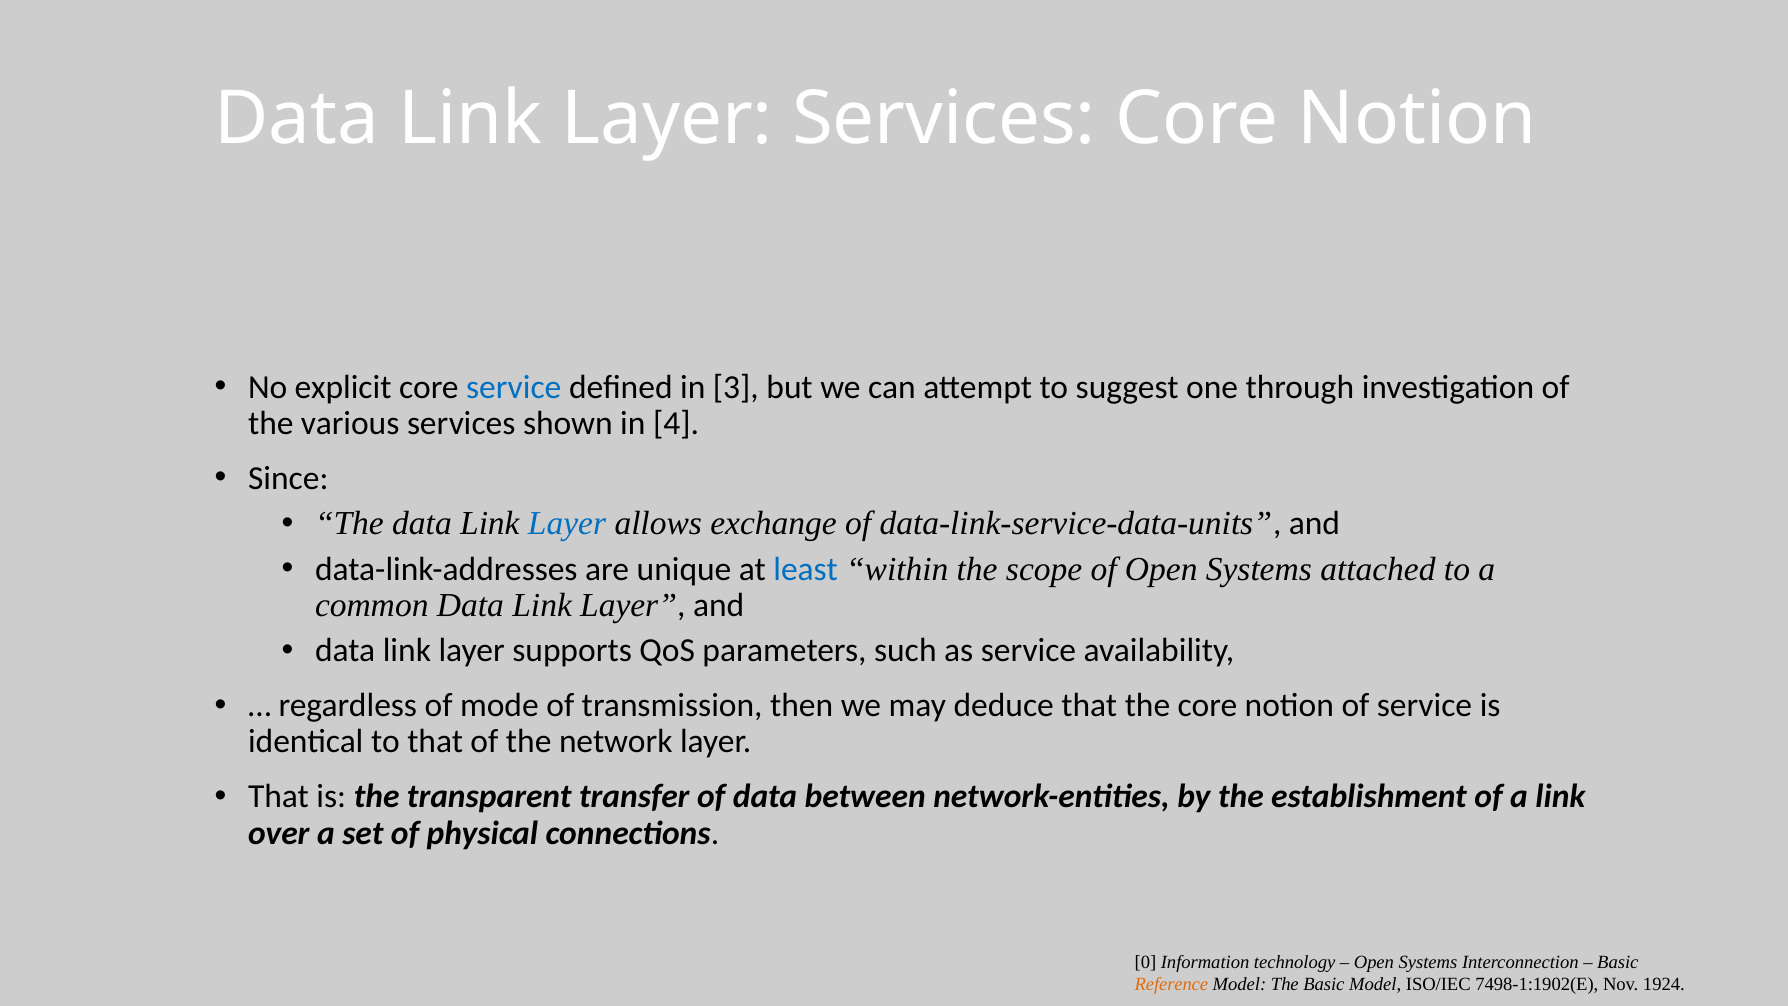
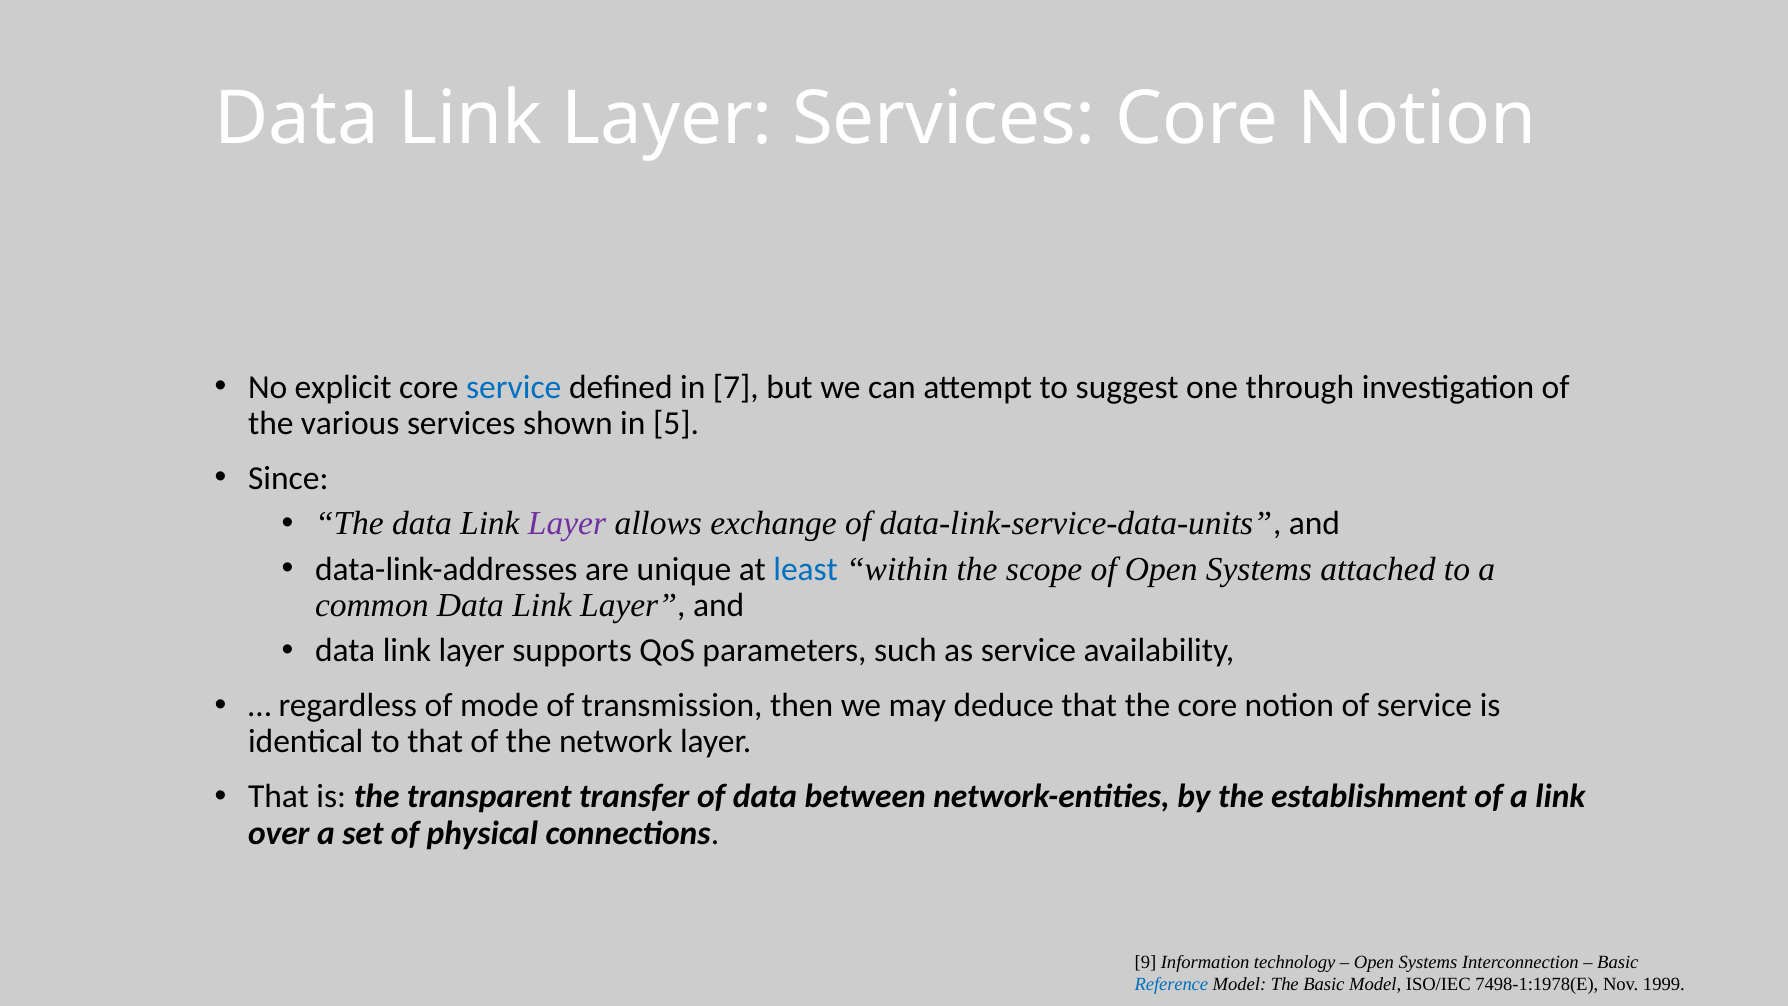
3: 3 -> 7
4: 4 -> 5
Layer at (567, 523) colour: blue -> purple
0: 0 -> 9
Reference colour: orange -> blue
7498-1:1902(E: 7498-1:1902(E -> 7498-1:1978(E
1924: 1924 -> 1999
